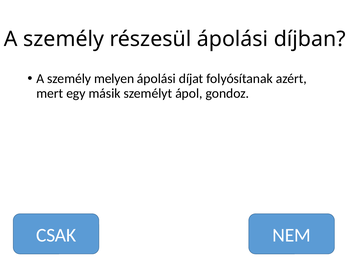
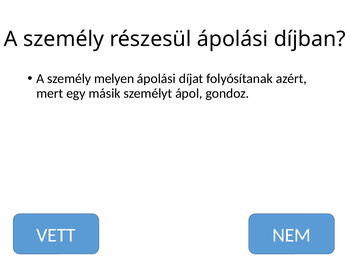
CSAK: CSAK -> VETT
